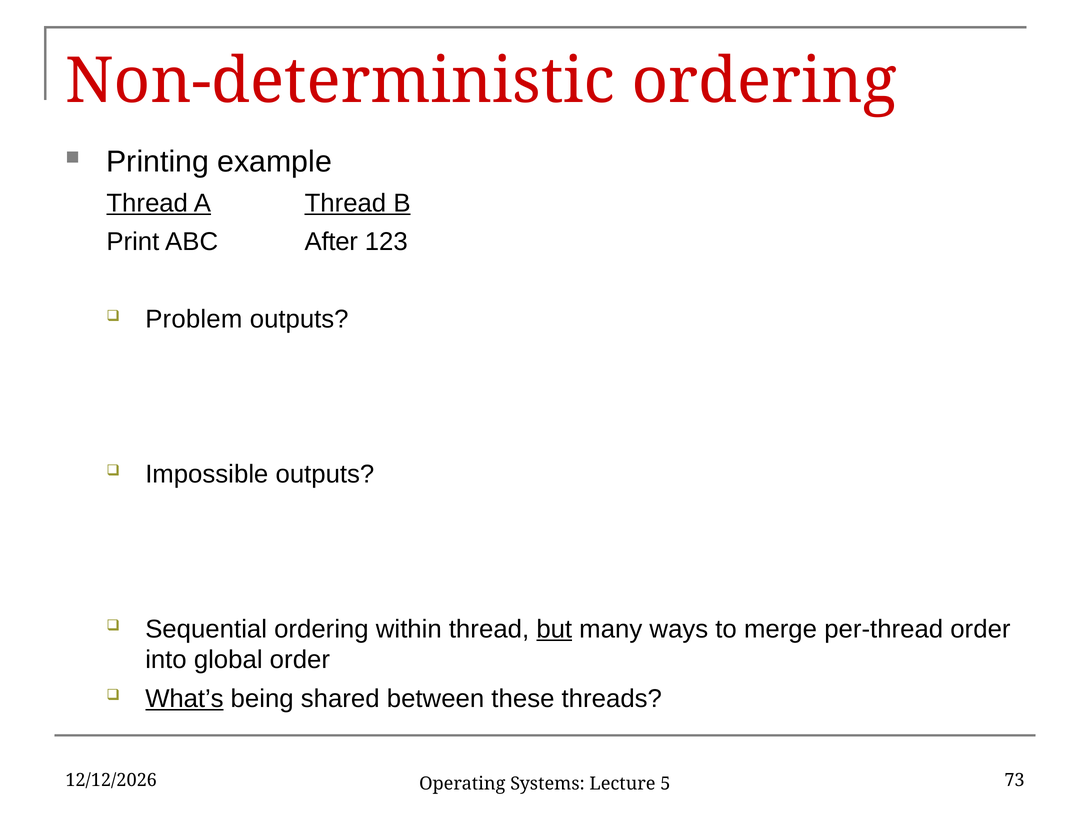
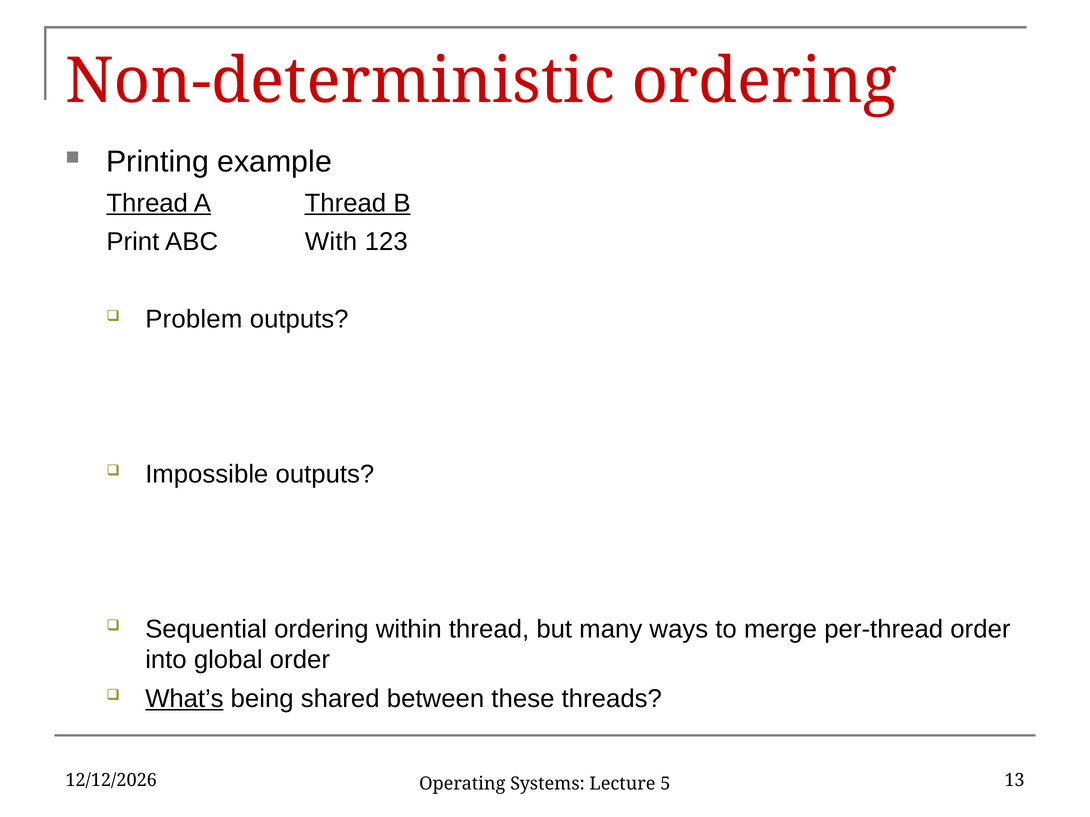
After: After -> With
but underline: present -> none
73: 73 -> 13
